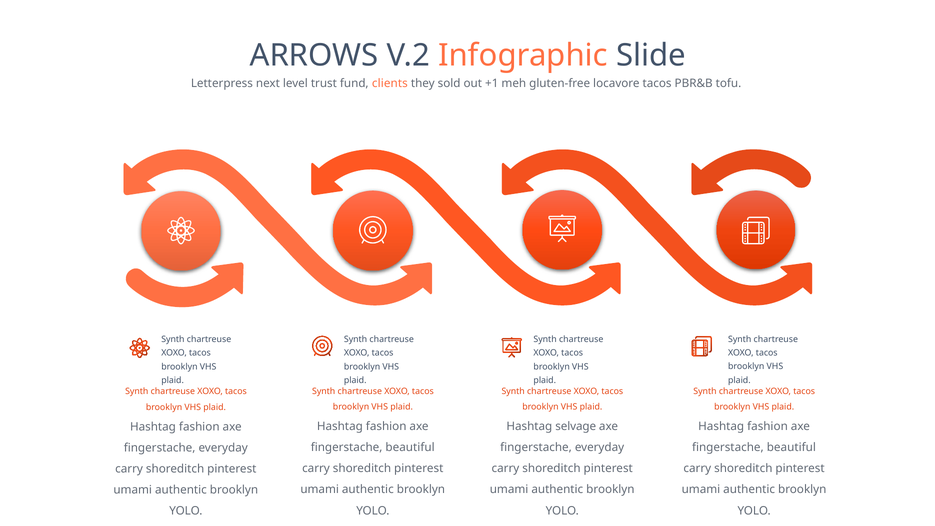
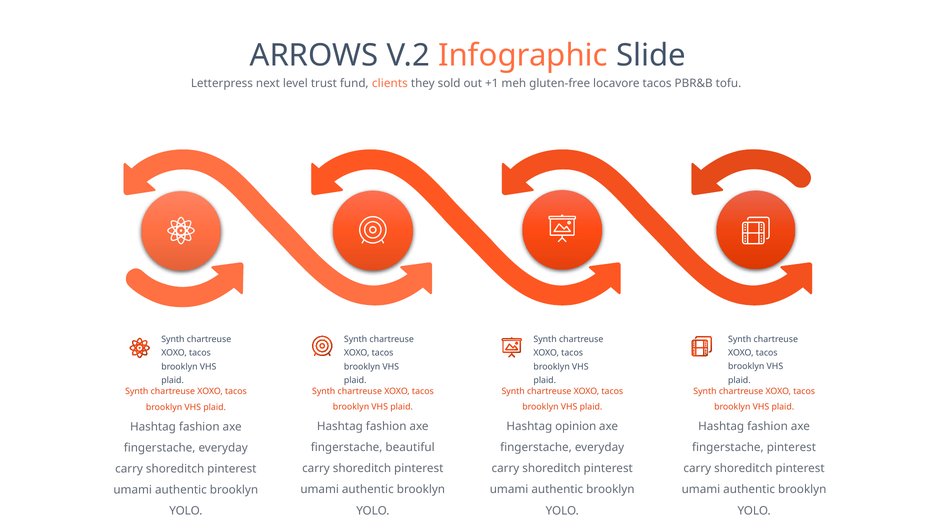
selvage: selvage -> opinion
beautiful at (791, 447): beautiful -> pinterest
